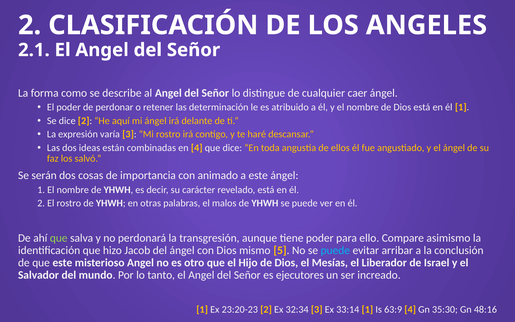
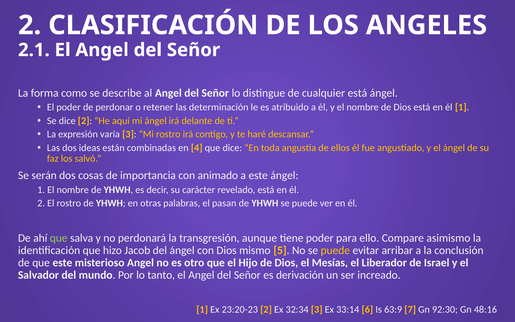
cualquier caer: caer -> está
malos: malos -> pasan
puede at (335, 250) colour: light blue -> yellow
ejecutores: ejecutores -> derivación
33:14 1: 1 -> 6
63:9 4: 4 -> 7
35:30: 35:30 -> 92:30
